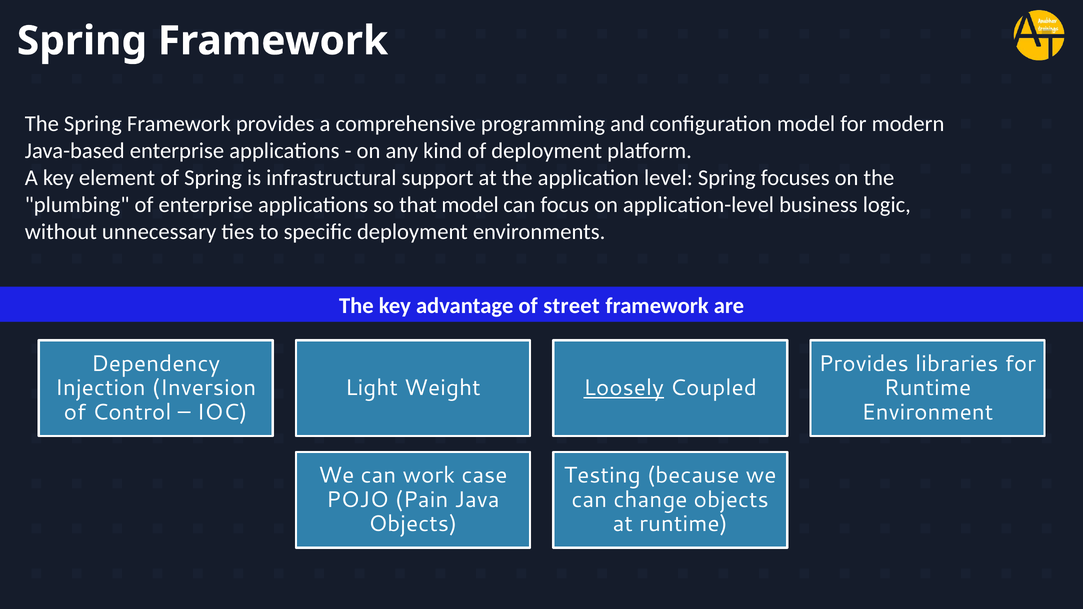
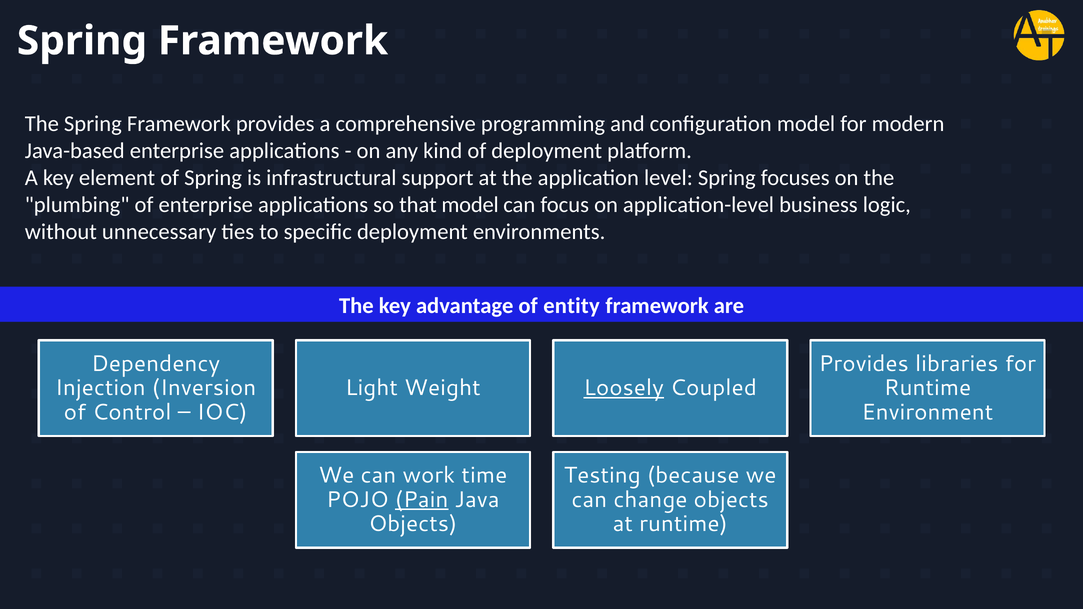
street: street -> entity
case: case -> time
Pain underline: none -> present
